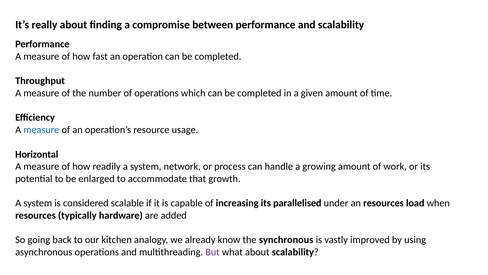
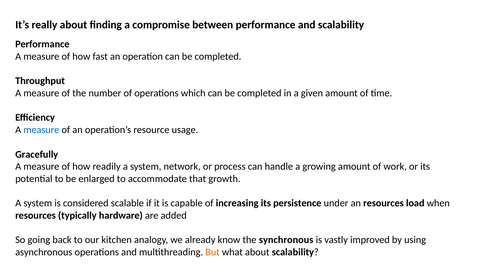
Horizontal: Horizontal -> Gracefully
parallelised: parallelised -> persistence
But colour: purple -> orange
